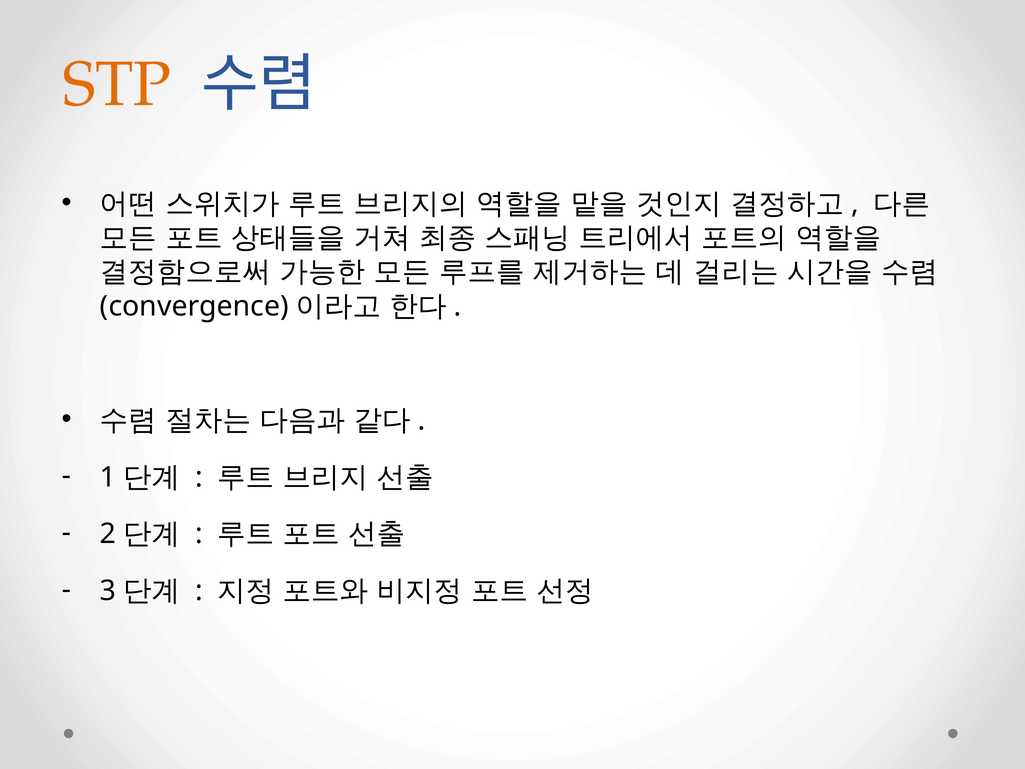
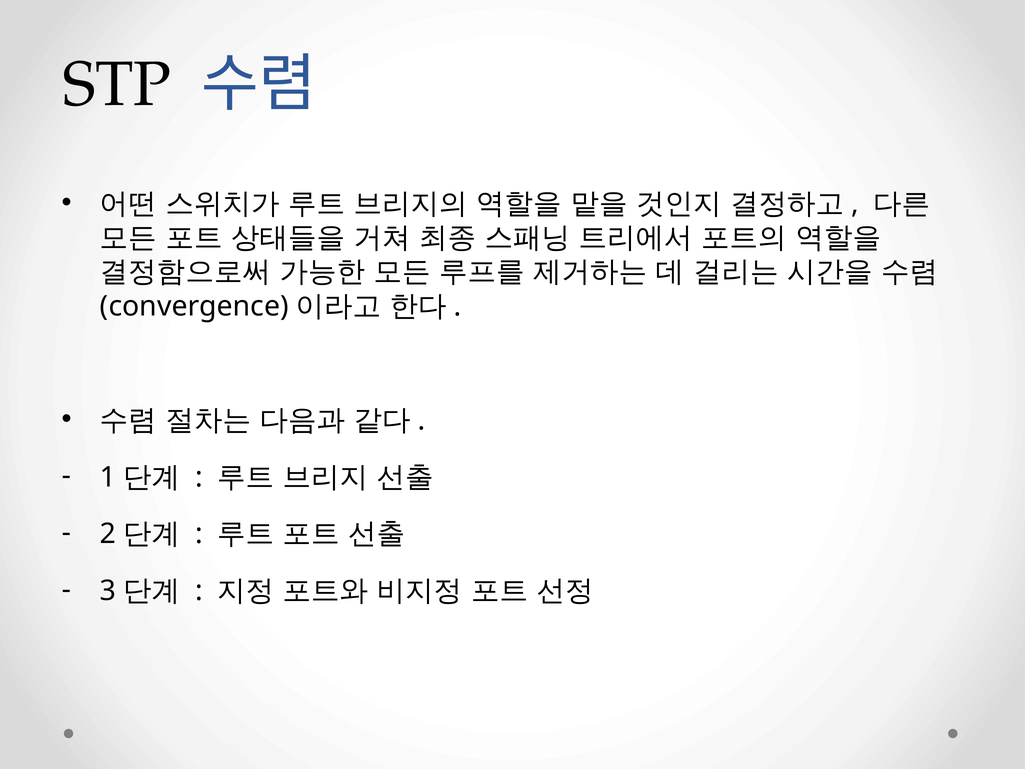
STP colour: orange -> black
